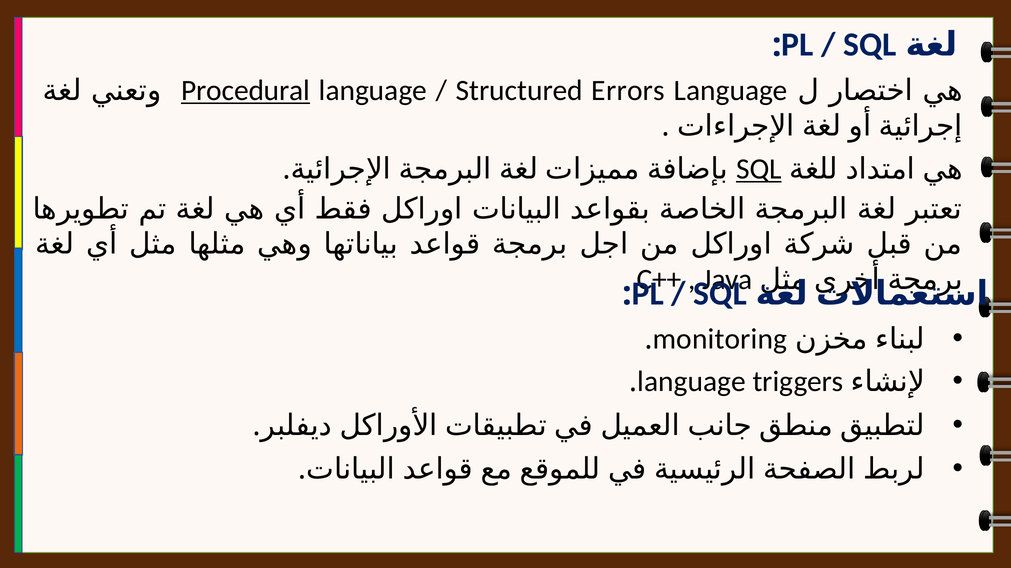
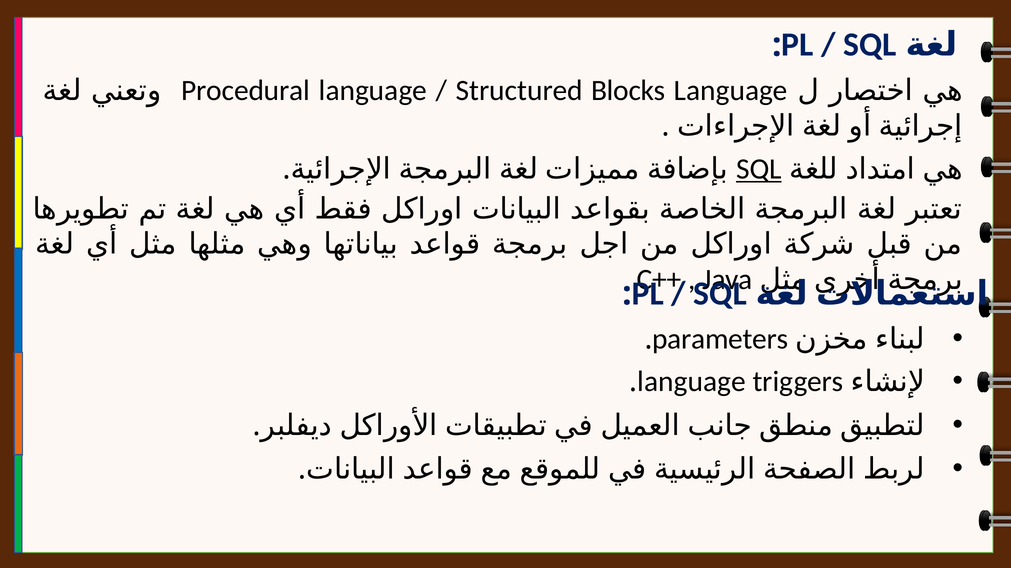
Procedural underline: present -> none
Errors: Errors -> Blocks
monitoring: monitoring -> parameters
